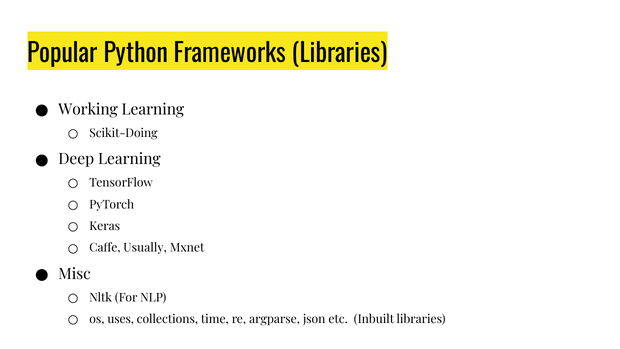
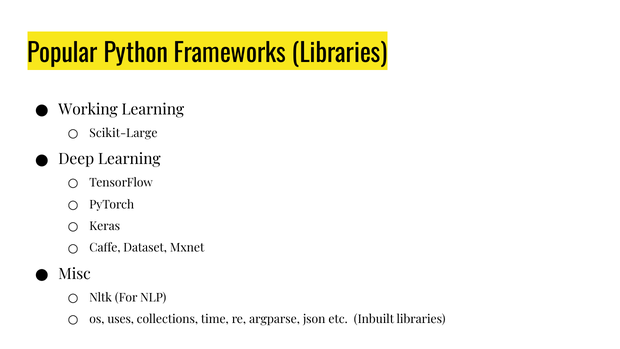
Scikit-Doing: Scikit-Doing -> Scikit-Large
Usually: Usually -> Dataset
